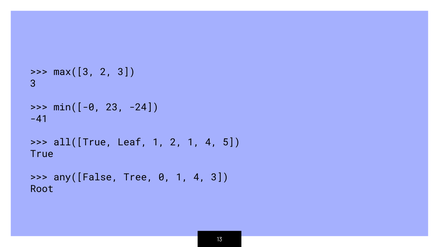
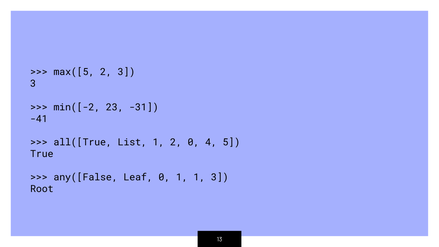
max([3: max([3 -> max([5
min([-0: min([-0 -> min([-2
-24: -24 -> -31
all([True Leaf: Leaf -> List
2 1: 1 -> 0
Tree: Tree -> Leaf
0 1 4: 4 -> 1
